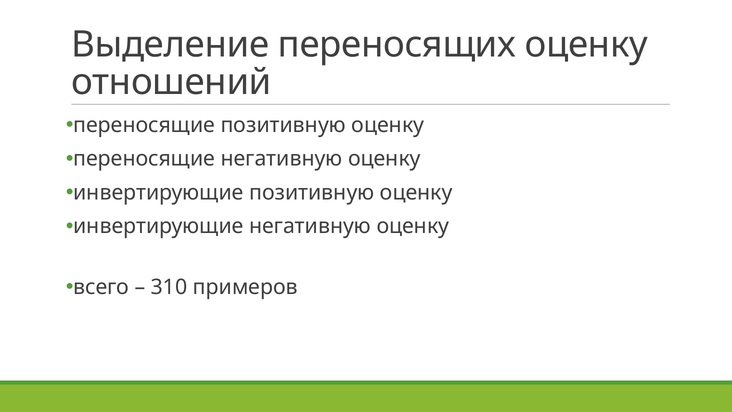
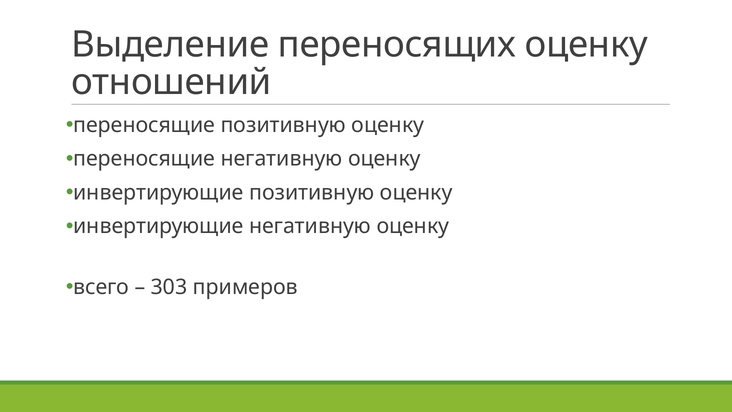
310: 310 -> 303
